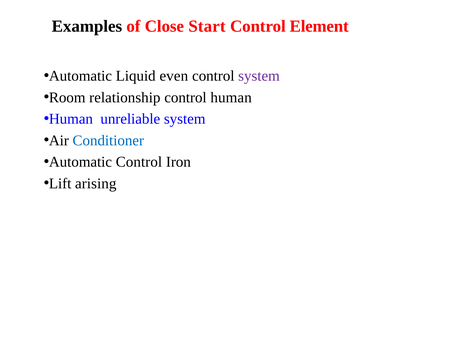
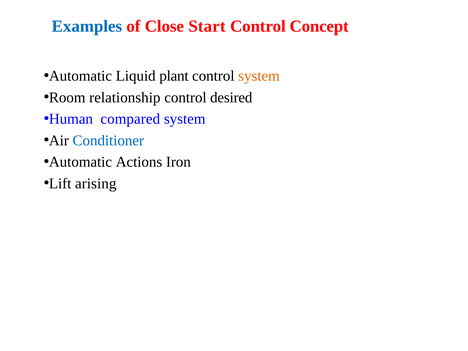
Examples colour: black -> blue
Element: Element -> Concept
even: even -> plant
system at (259, 76) colour: purple -> orange
control human: human -> desired
unreliable: unreliable -> compared
Automatic Control: Control -> Actions
